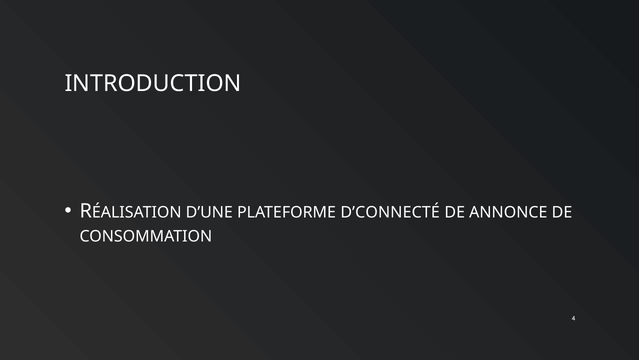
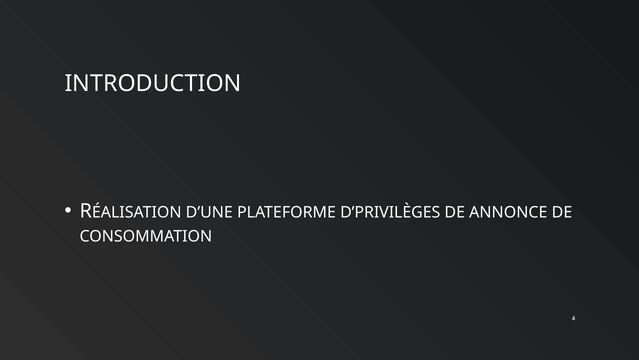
D’CONNECTÉ: D’CONNECTÉ -> D’PRIVILÈGES
